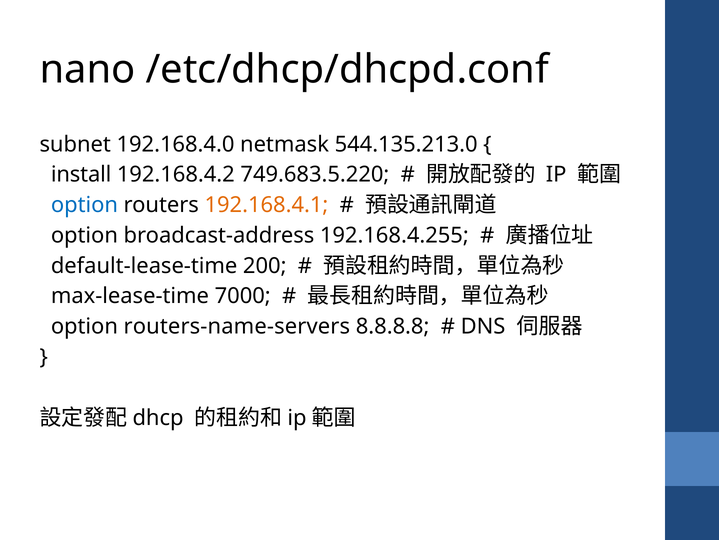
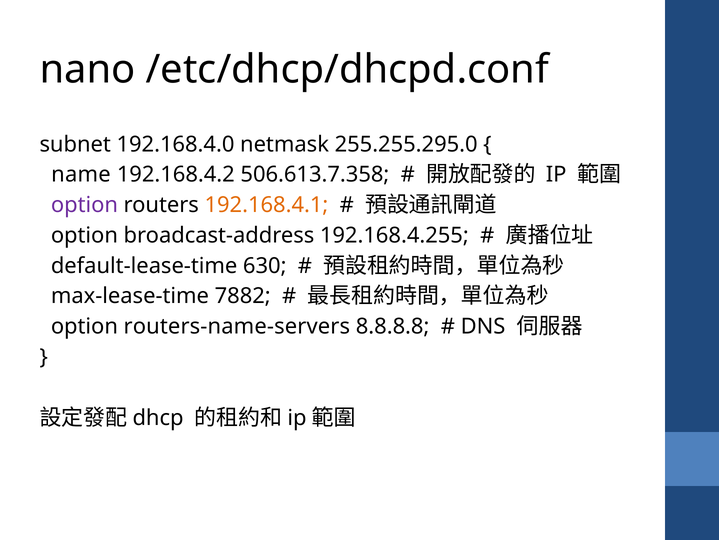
544.135.213.0: 544.135.213.0 -> 255.255.295.0
install: install -> name
749.683.5.220: 749.683.5.220 -> 506.613.7.358
option at (84, 205) colour: blue -> purple
200: 200 -> 630
7000: 7000 -> 7882
